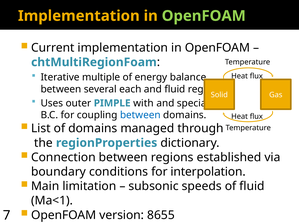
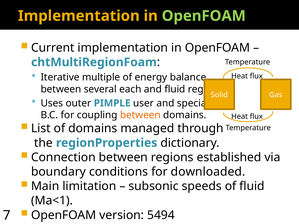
with: with -> user
between at (140, 115) colour: blue -> orange
interpolation: interpolation -> downloaded
8655: 8655 -> 5494
